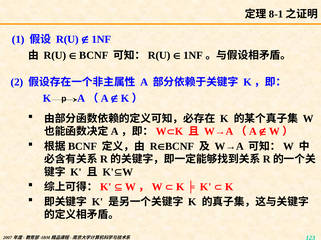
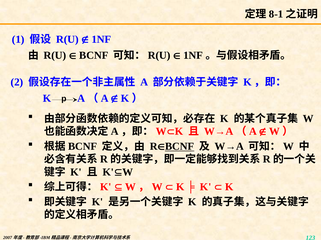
BCNF at (180, 147) underline: none -> present
